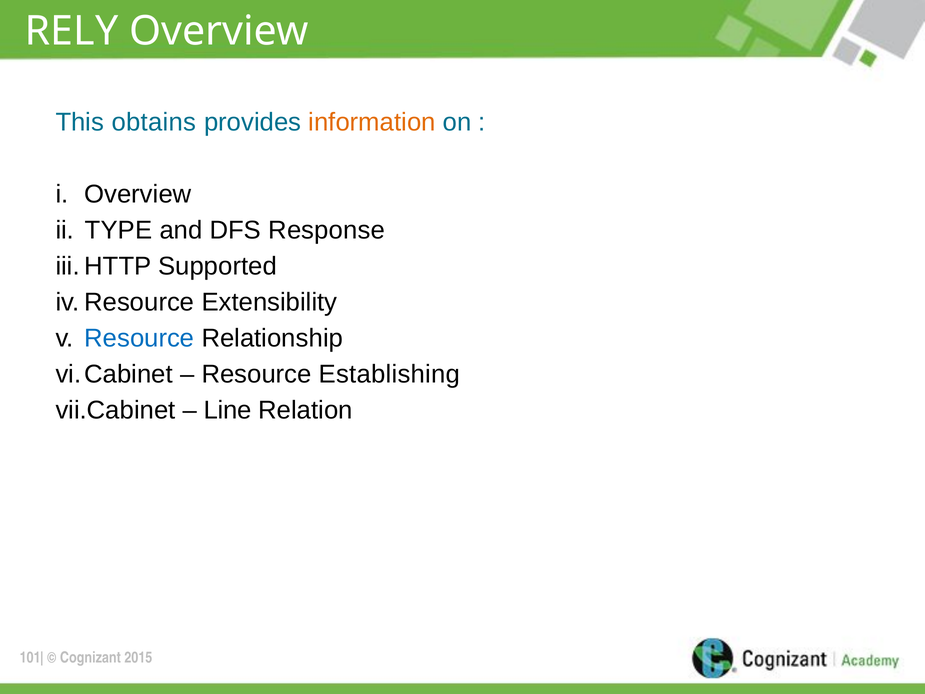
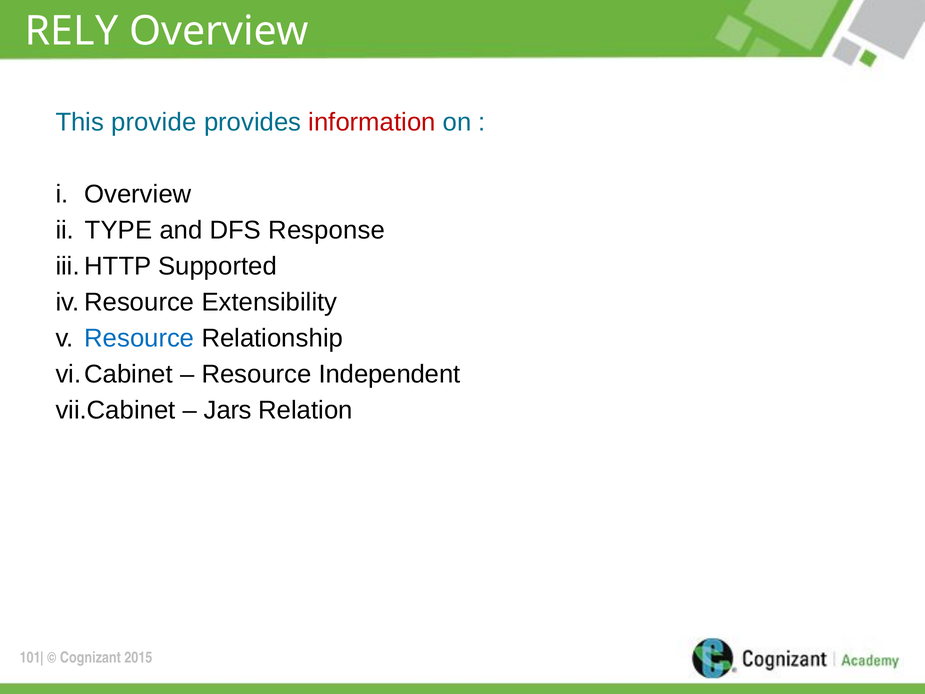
obtains: obtains -> provide
information colour: orange -> red
Establishing: Establishing -> Independent
Line: Line -> Jars
